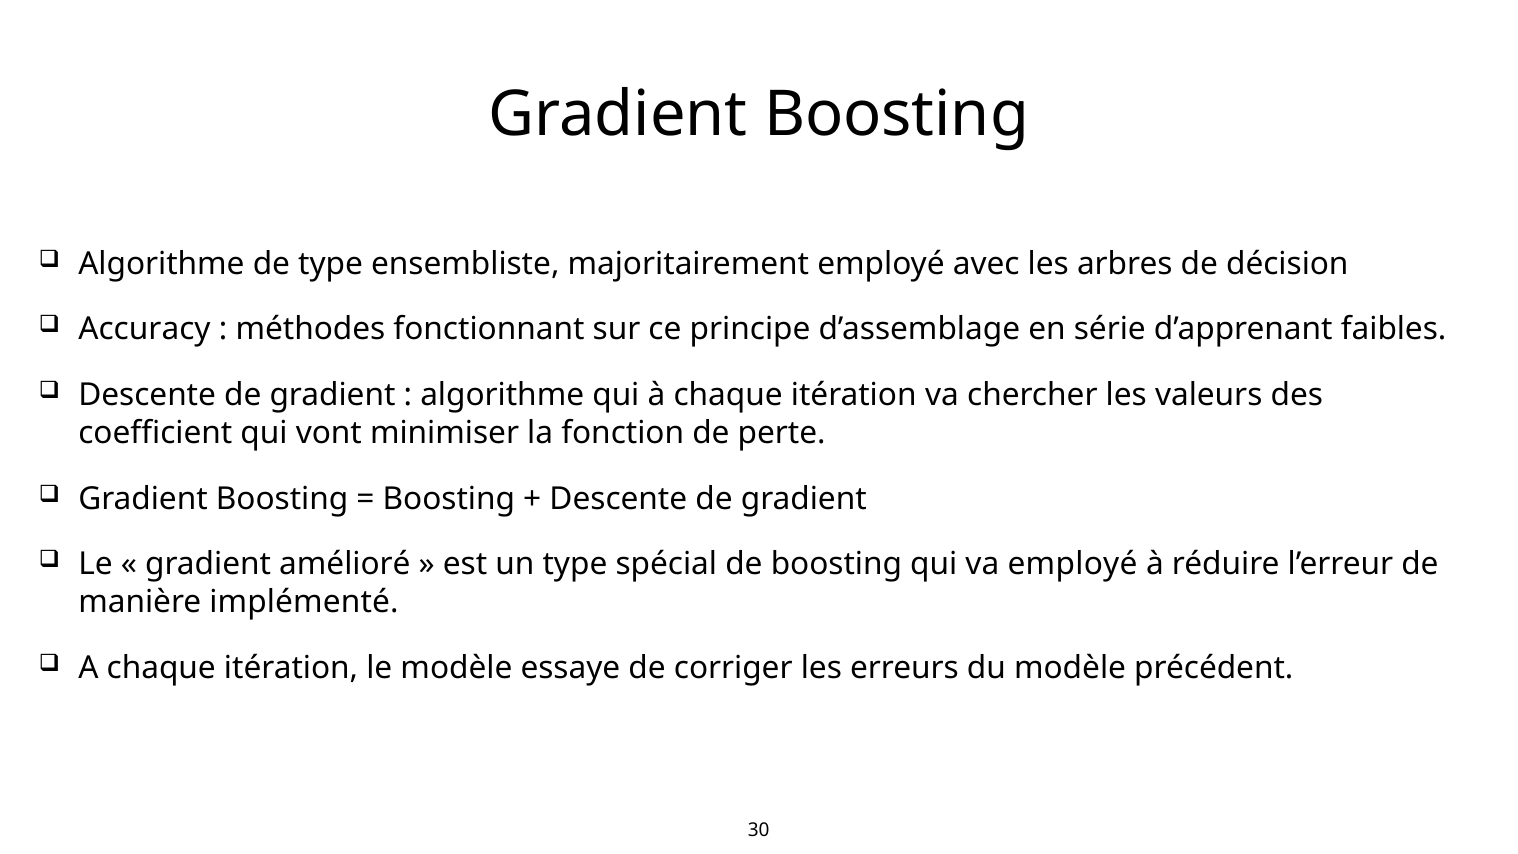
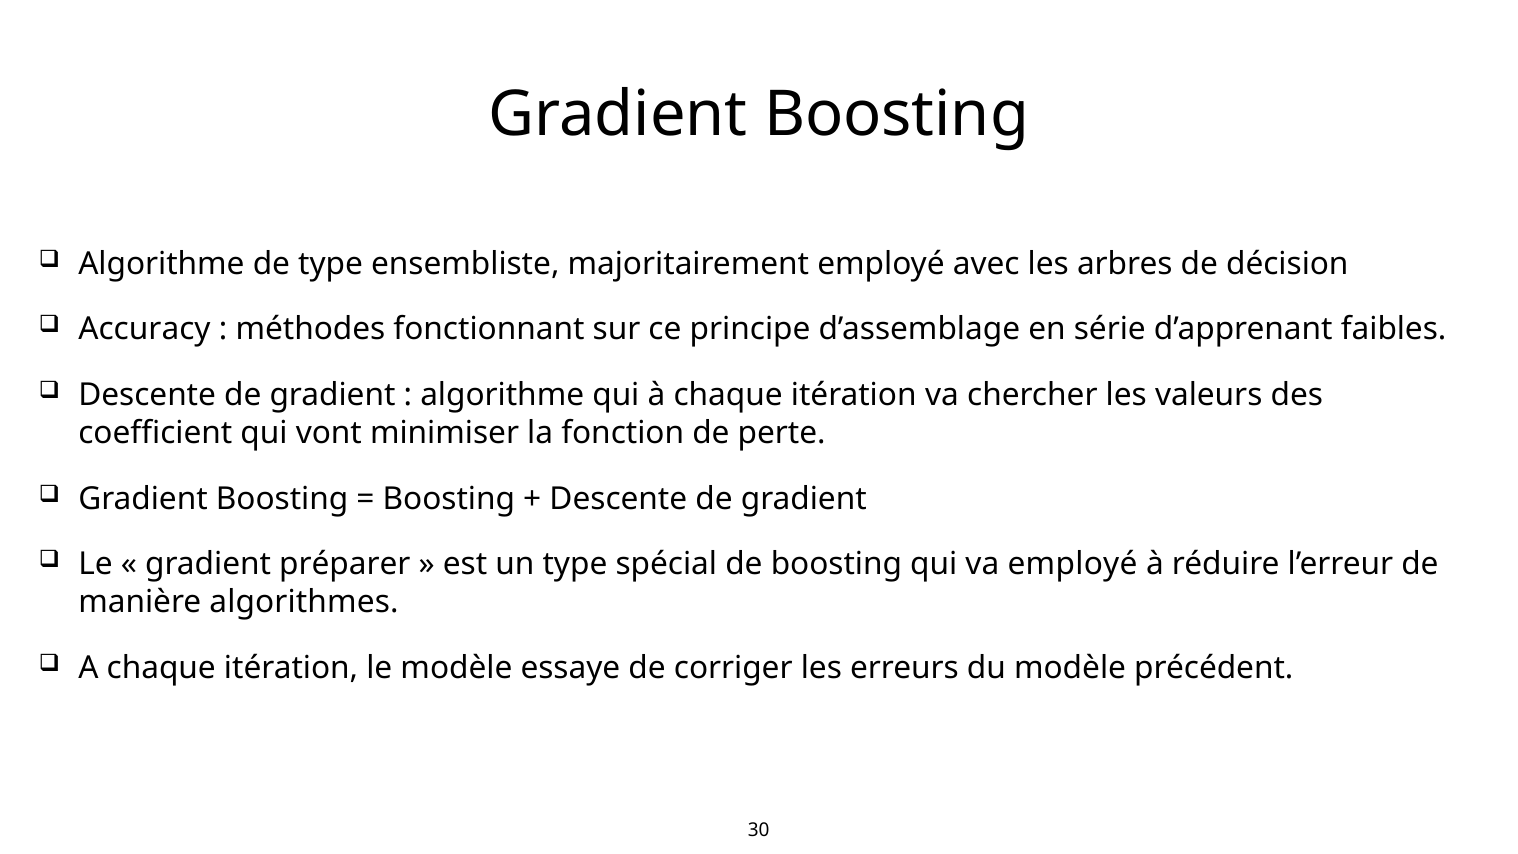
amélioré: amélioré -> préparer
implémenté: implémenté -> algorithmes
